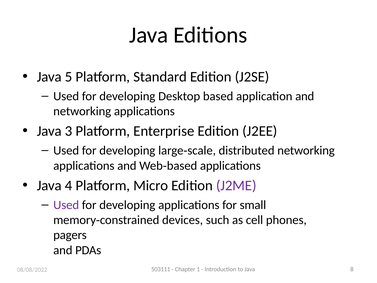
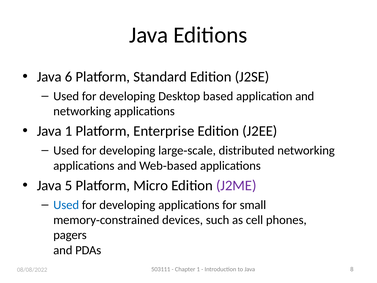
5: 5 -> 6
Java 3: 3 -> 1
4: 4 -> 5
Used at (66, 205) colour: purple -> blue
